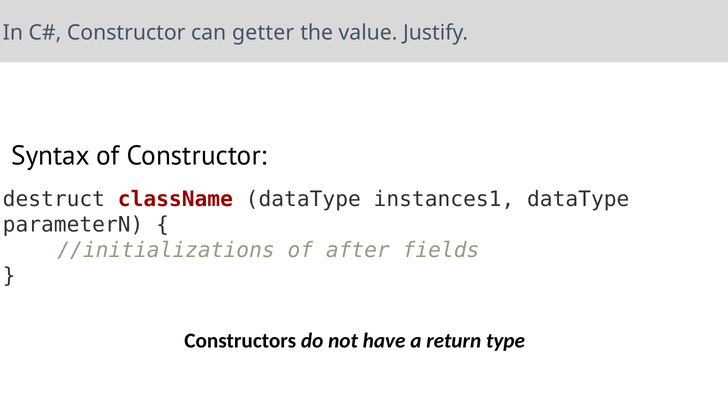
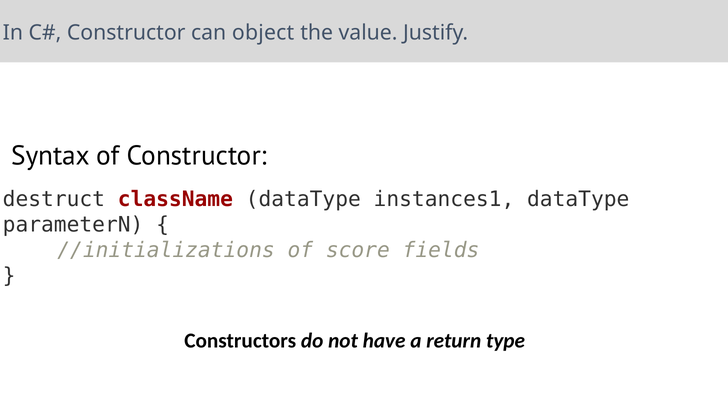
getter: getter -> object
after: after -> score
